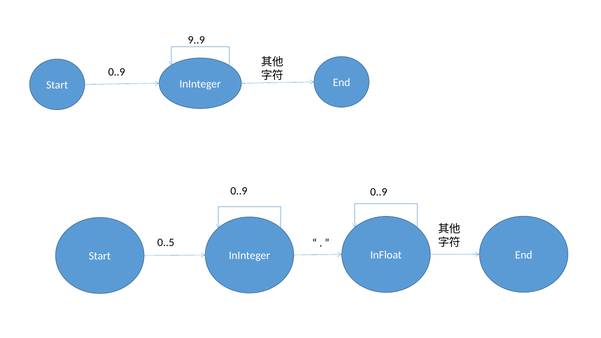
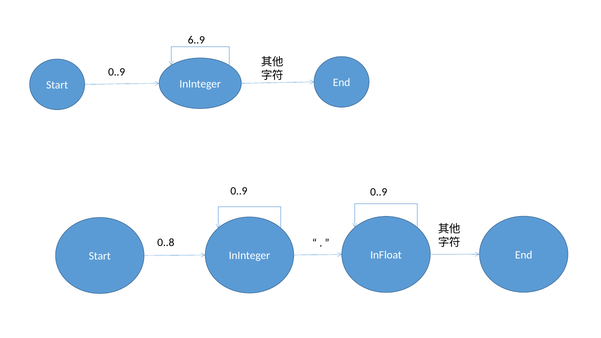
9..9: 9..9 -> 6..9
0..5: 0..5 -> 0..8
